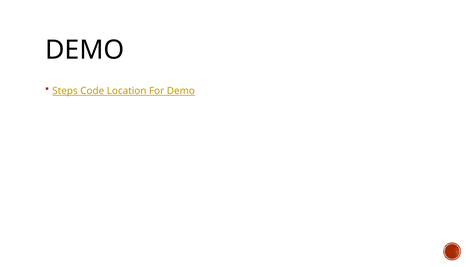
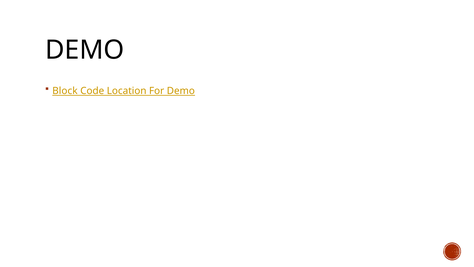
Steps: Steps -> Block
